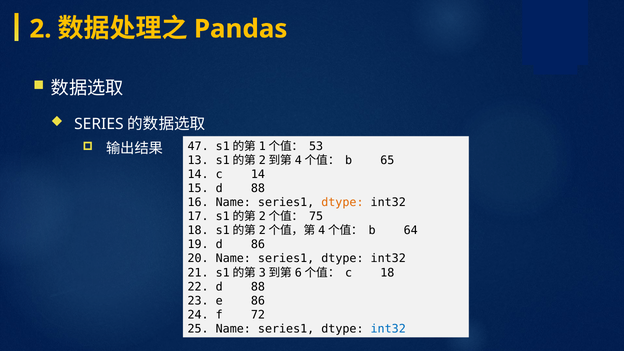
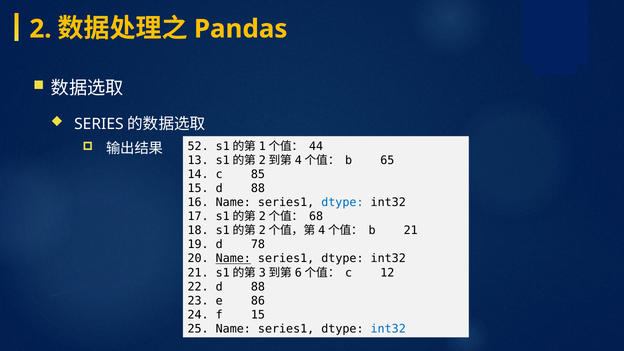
47: 47 -> 52
53: 53 -> 44
c 14: 14 -> 85
dtype at (342, 202) colour: orange -> blue
75: 75 -> 68
b 64: 64 -> 21
d 86: 86 -> 78
Name at (233, 259) underline: none -> present
c 18: 18 -> 12
f 72: 72 -> 15
